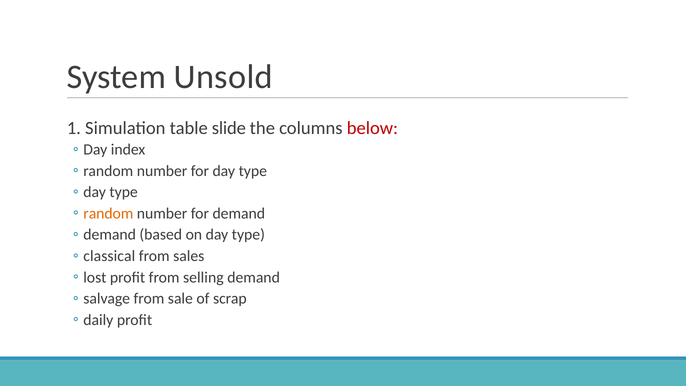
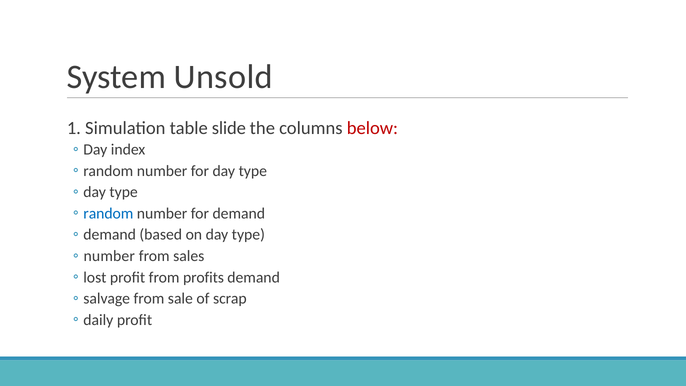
random at (108, 213) colour: orange -> blue
classical at (109, 256): classical -> number
selling: selling -> profits
